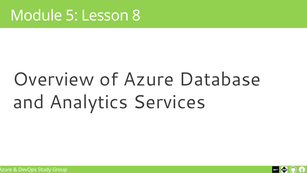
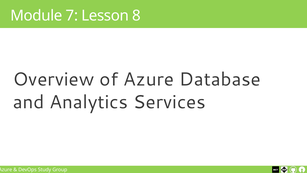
5: 5 -> 7
